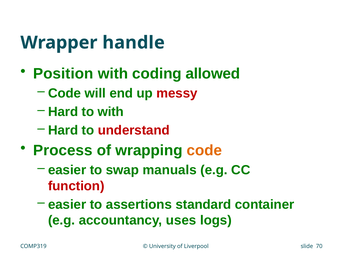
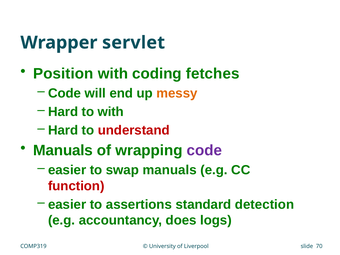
handle: handle -> servlet
allowed: allowed -> fetches
messy colour: red -> orange
Process at (63, 150): Process -> Manuals
code at (204, 150) colour: orange -> purple
container: container -> detection
uses: uses -> does
